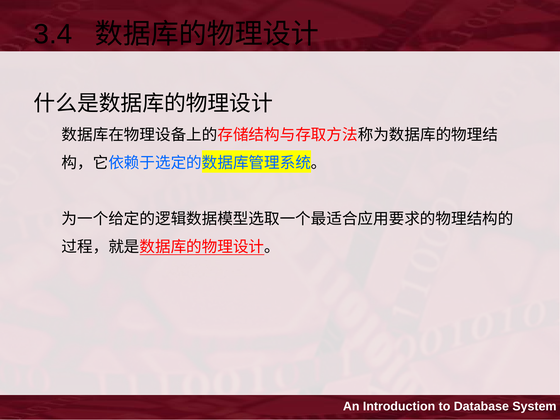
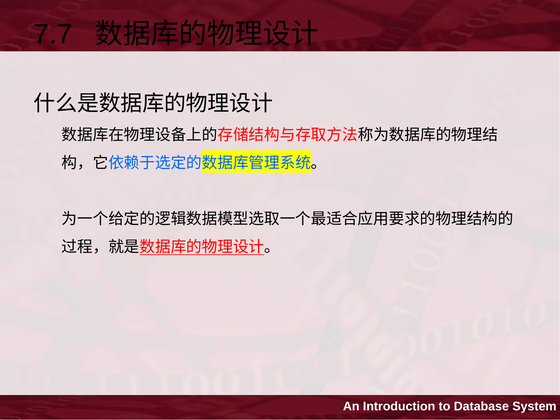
3.4: 3.4 -> 7.7
